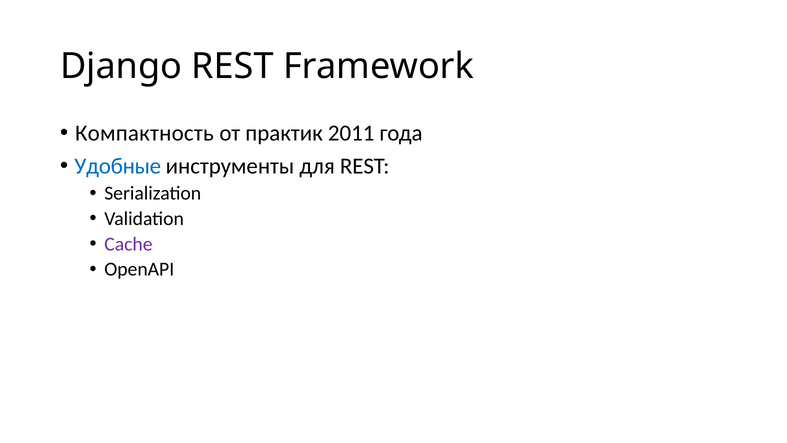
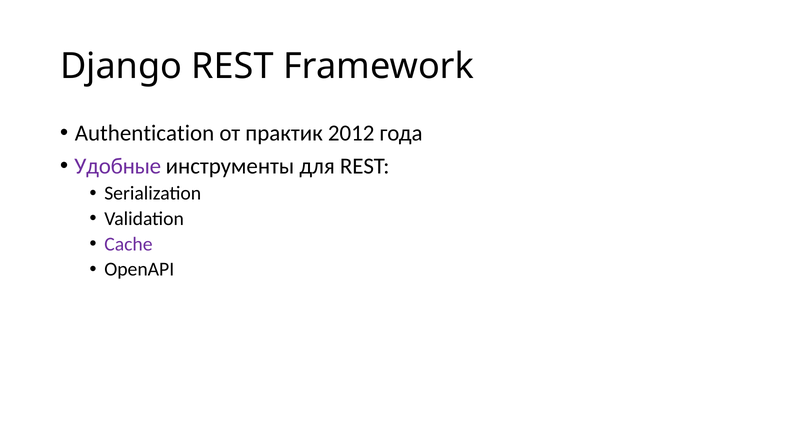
Компактность: Компактность -> Authentication
2011: 2011 -> 2012
Удобные colour: blue -> purple
